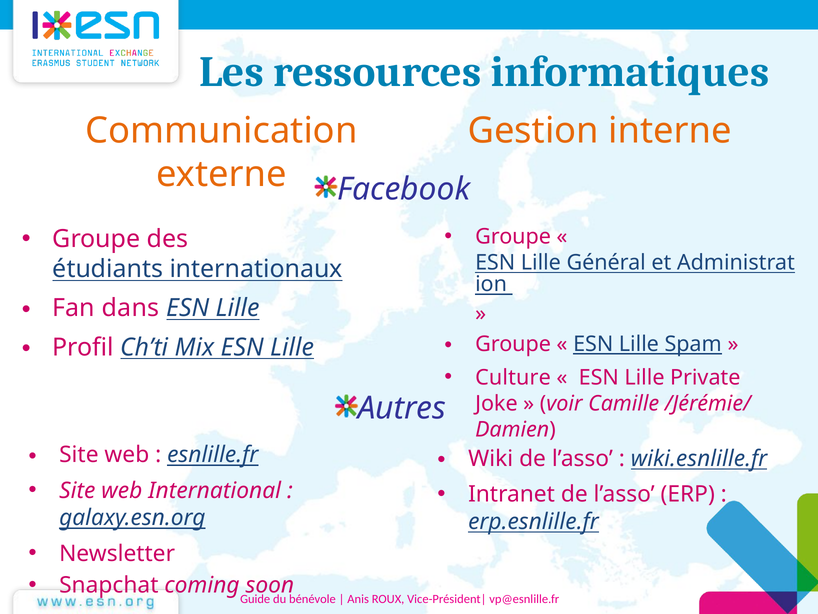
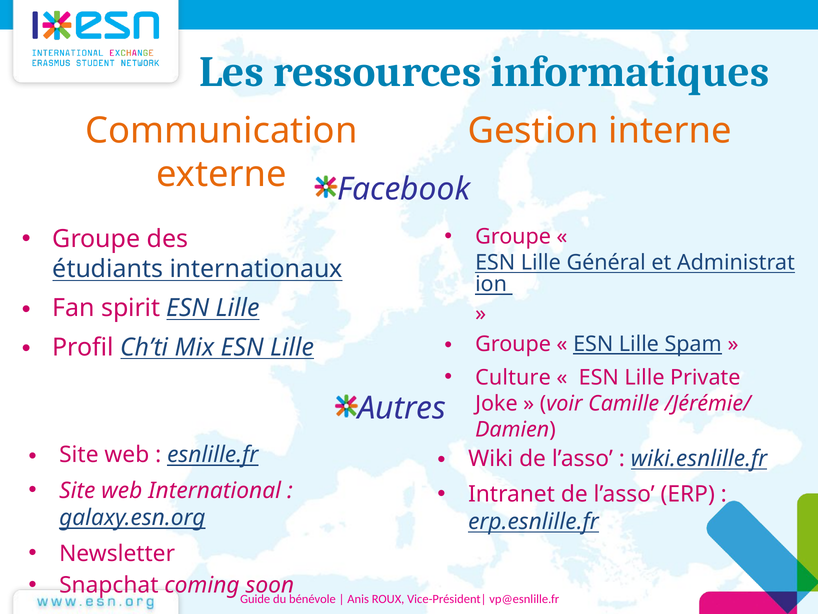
dans: dans -> spirit
